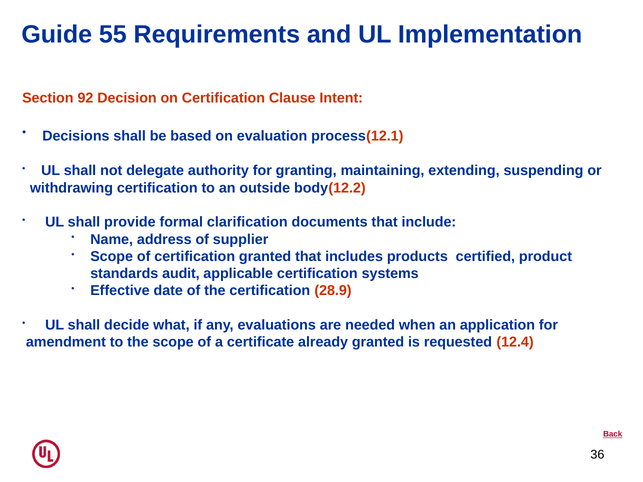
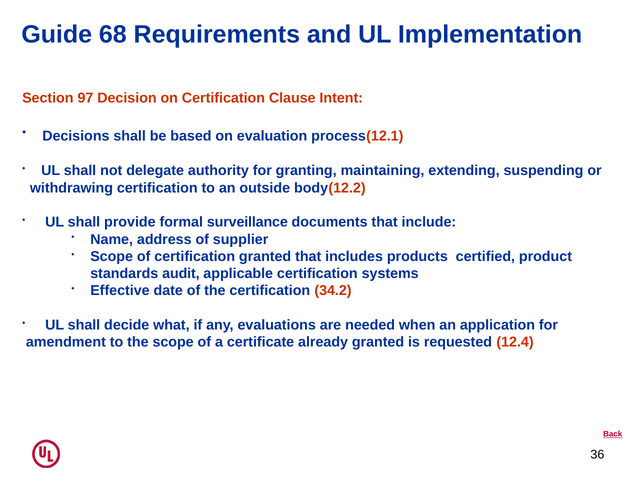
55: 55 -> 68
92: 92 -> 97
clarification: clarification -> surveillance
28.9: 28.9 -> 34.2
